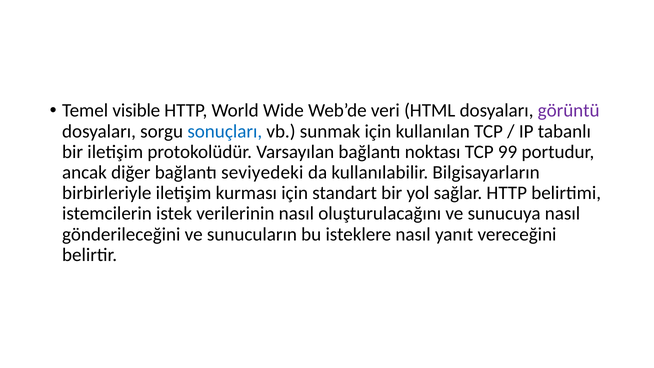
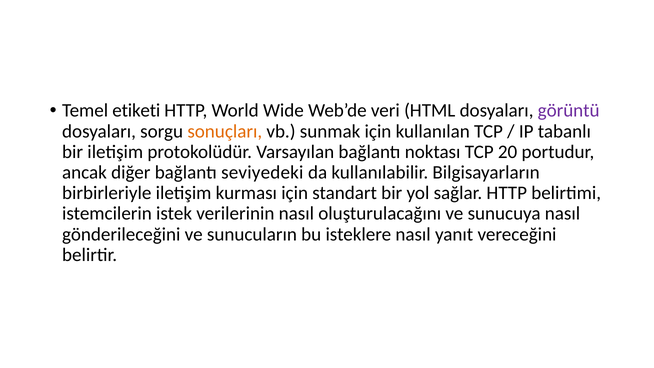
visible: visible -> etiketi
sonuçları colour: blue -> orange
99: 99 -> 20
